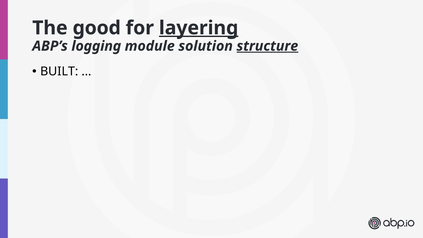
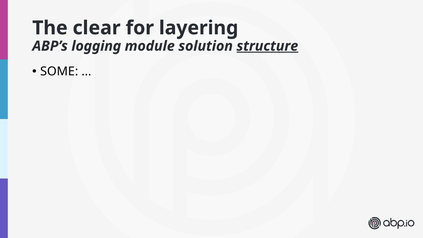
good: good -> clear
layering underline: present -> none
BUILT: BUILT -> SOME
